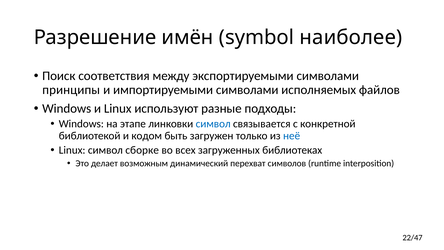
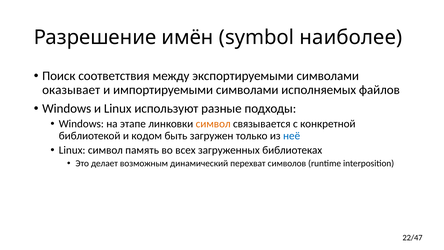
принципы: принципы -> оказывает
символ at (213, 124) colour: blue -> orange
сборке: сборке -> память
